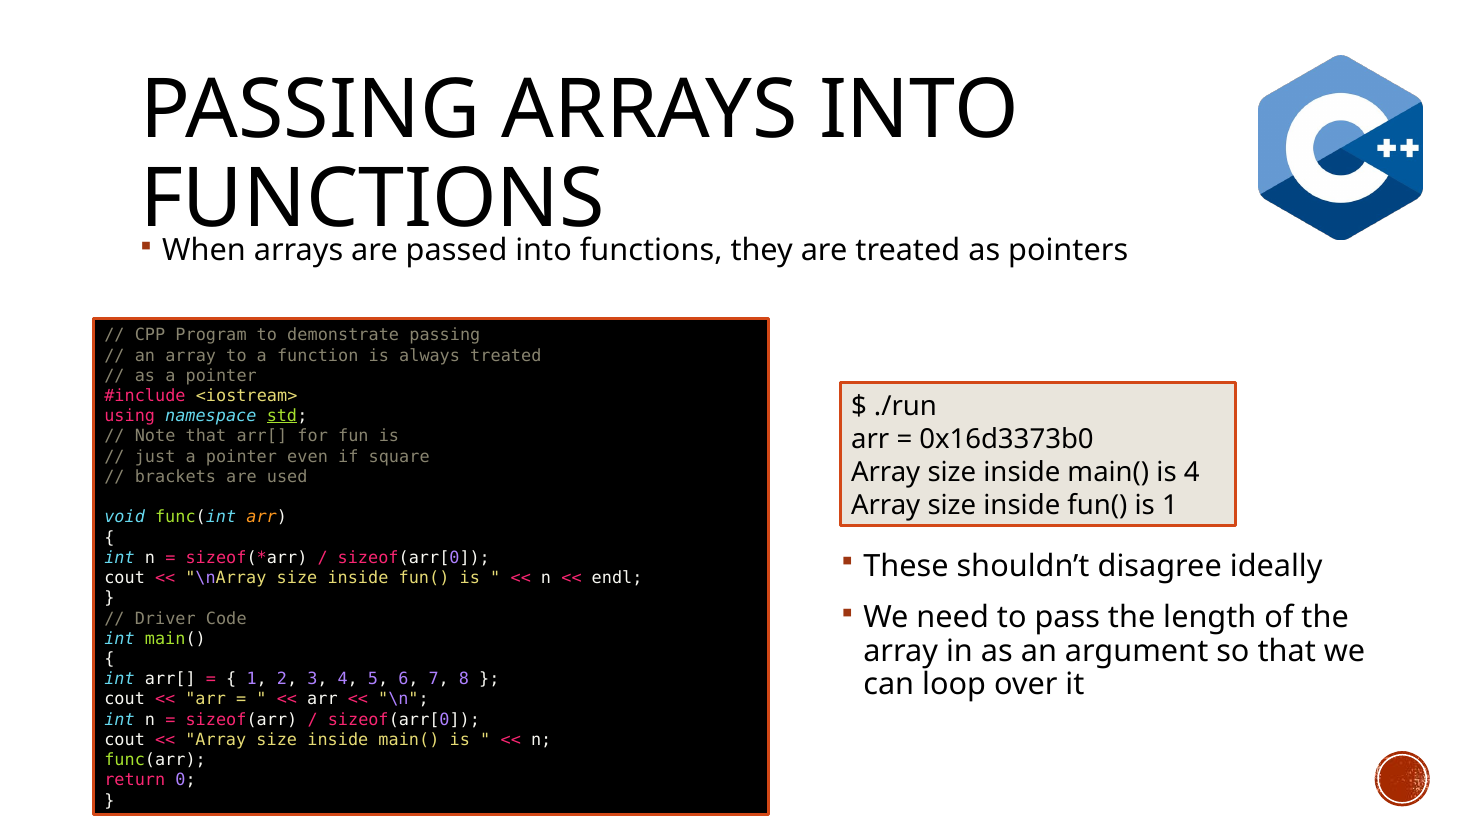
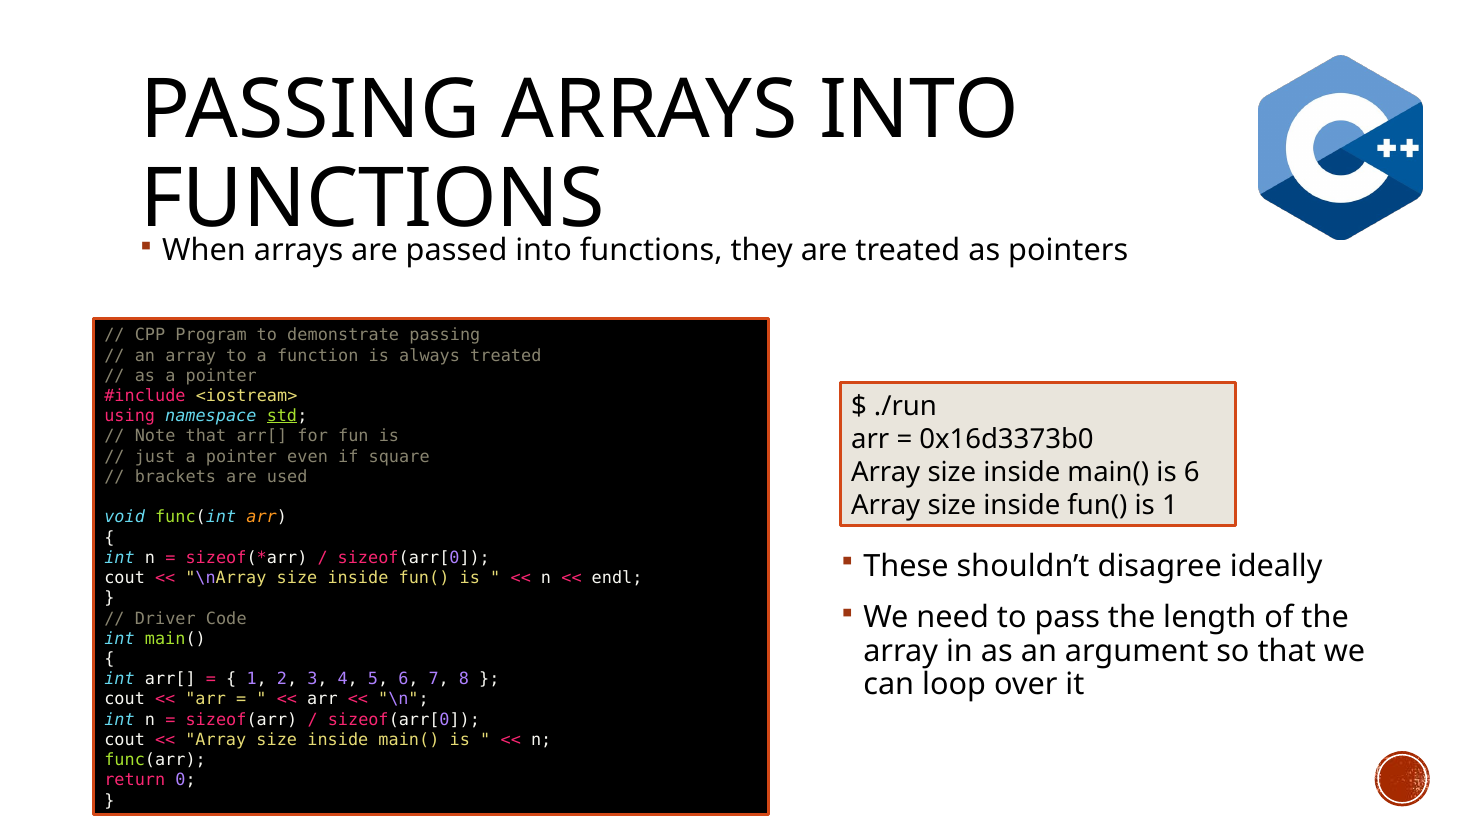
is 4: 4 -> 6
